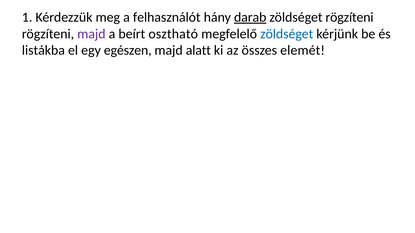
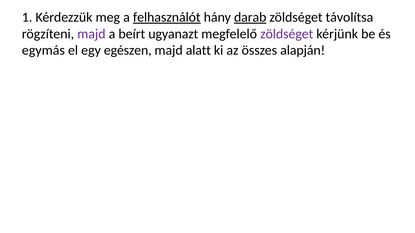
felhasználót underline: none -> present
zöldséget rögzíteni: rögzíteni -> távolítsa
osztható: osztható -> ugyanazt
zöldséget at (287, 34) colour: blue -> purple
listákba: listákba -> egymás
elemét: elemét -> alapján
